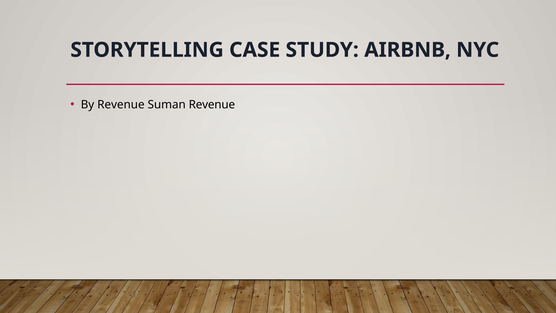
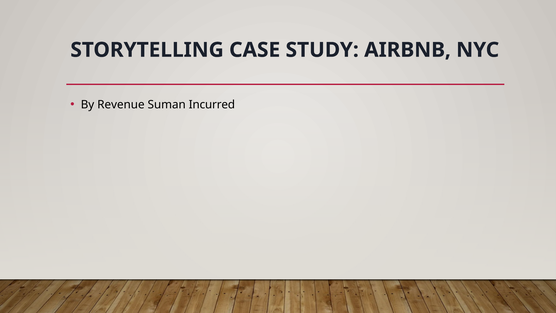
Suman Revenue: Revenue -> Incurred
